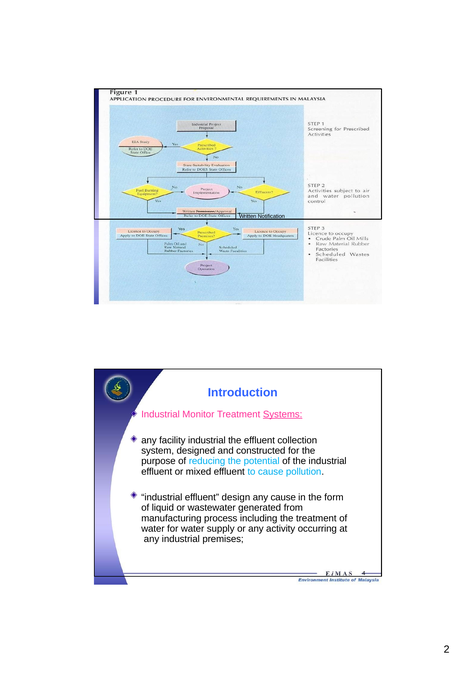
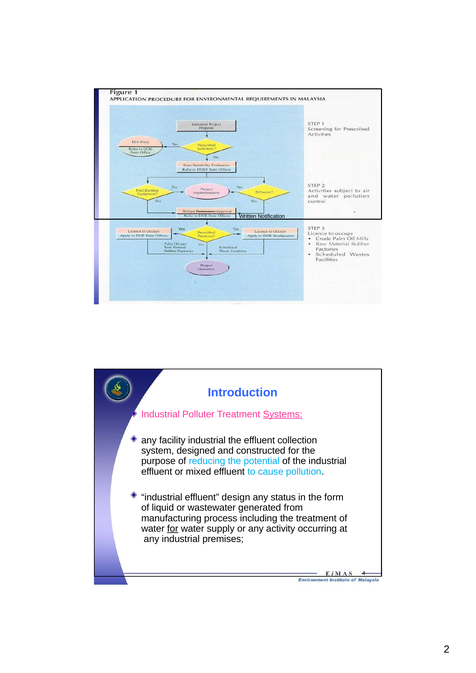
Monitor: Monitor -> Polluter
any cause: cause -> status
for at (173, 529) underline: none -> present
